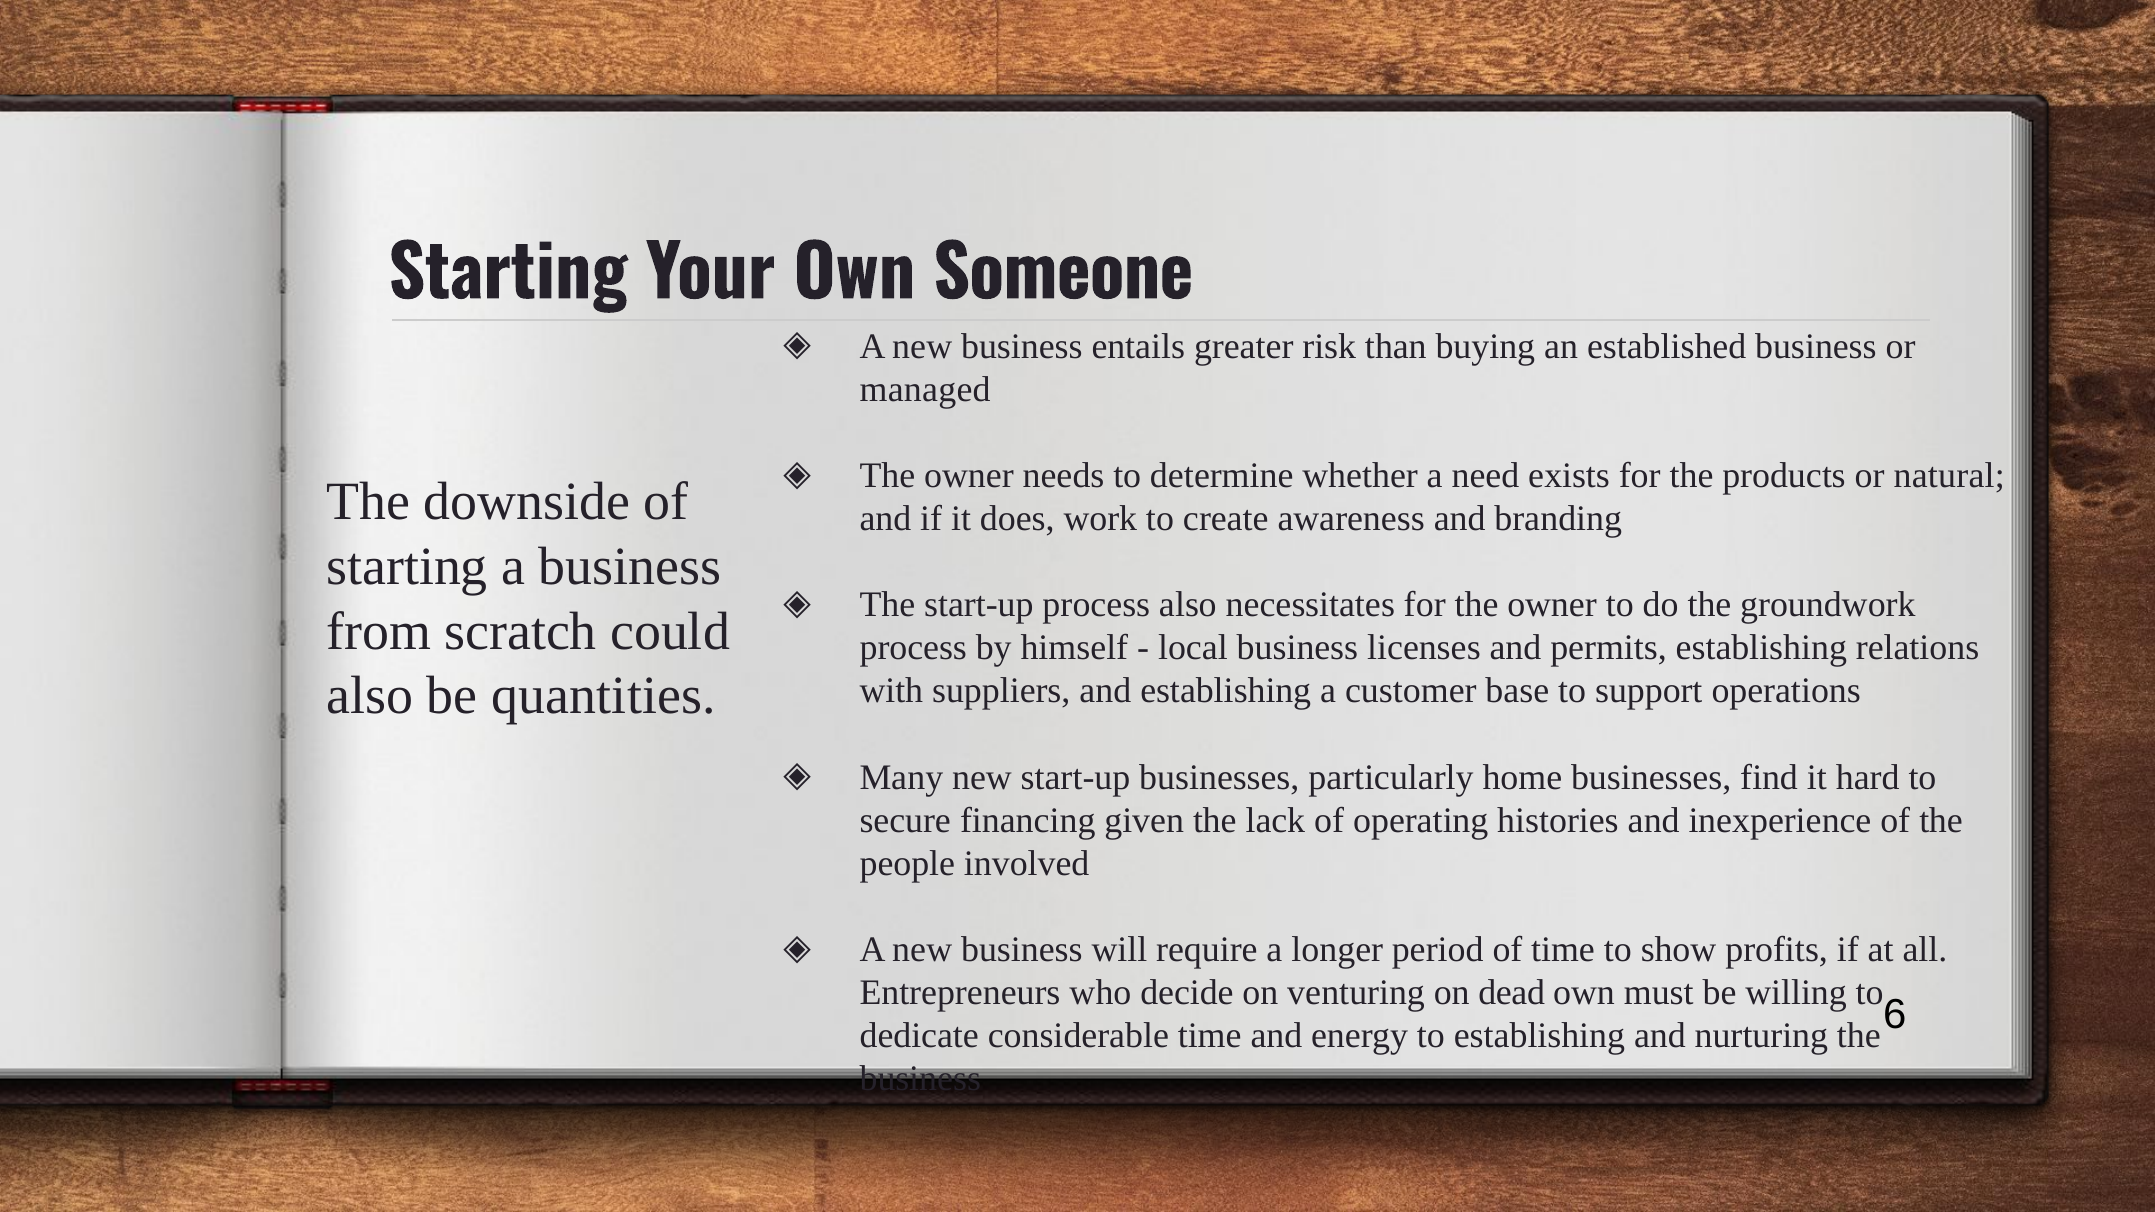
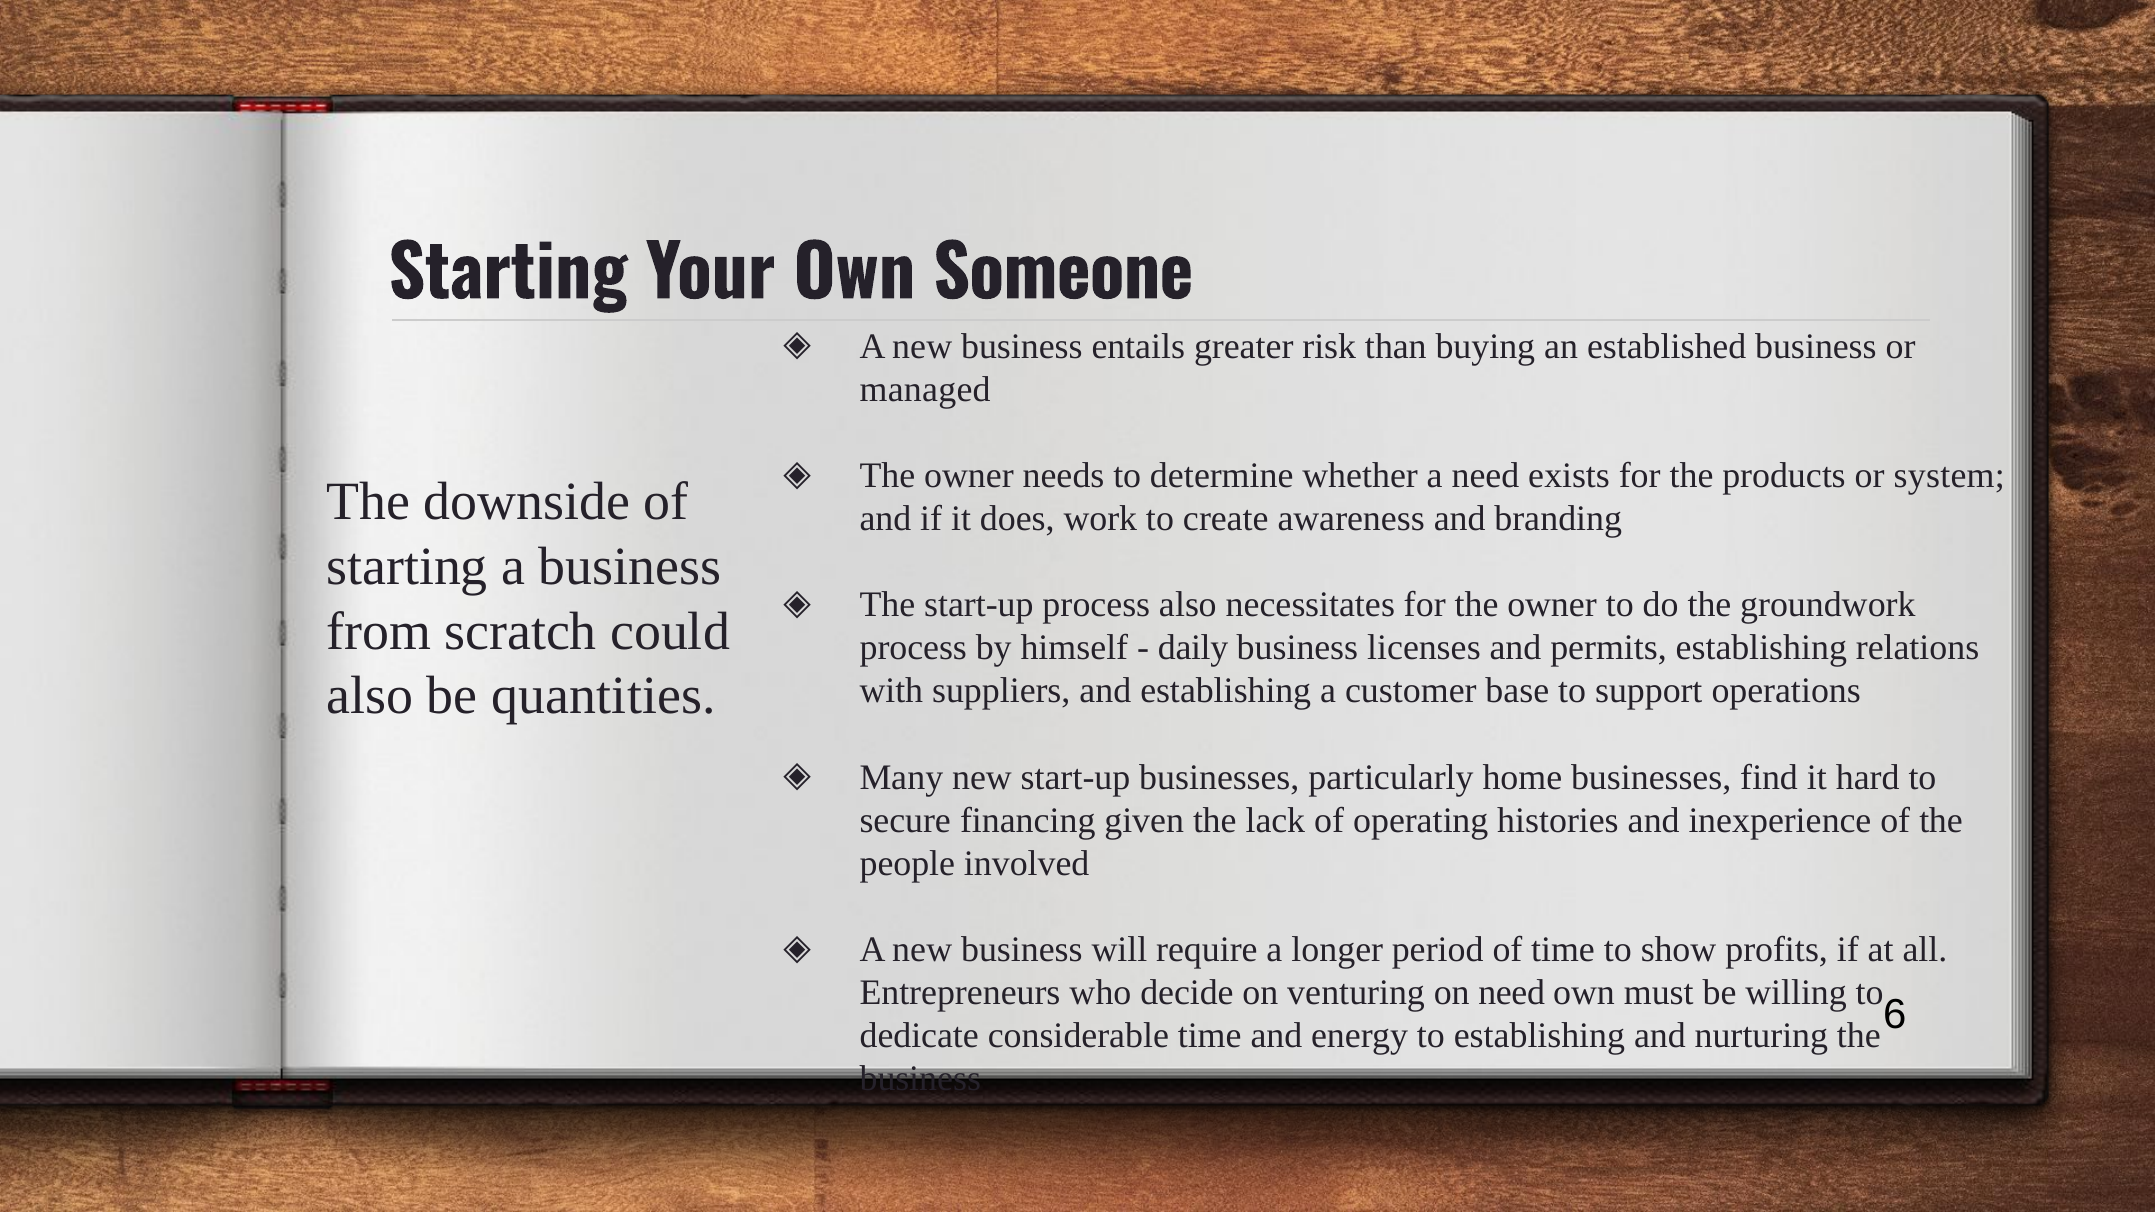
natural: natural -> system
local: local -> daily
on dead: dead -> need
